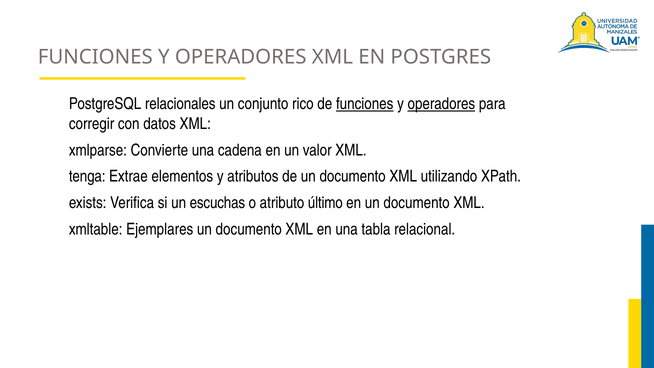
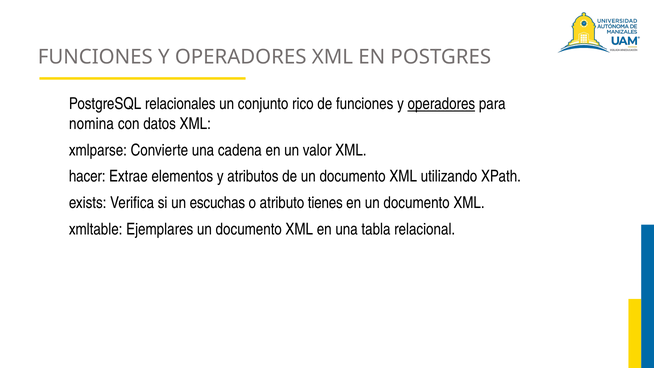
funciones at (365, 104) underline: present -> none
corregir: corregir -> nomina
tenga: tenga -> hacer
último: último -> tienes
